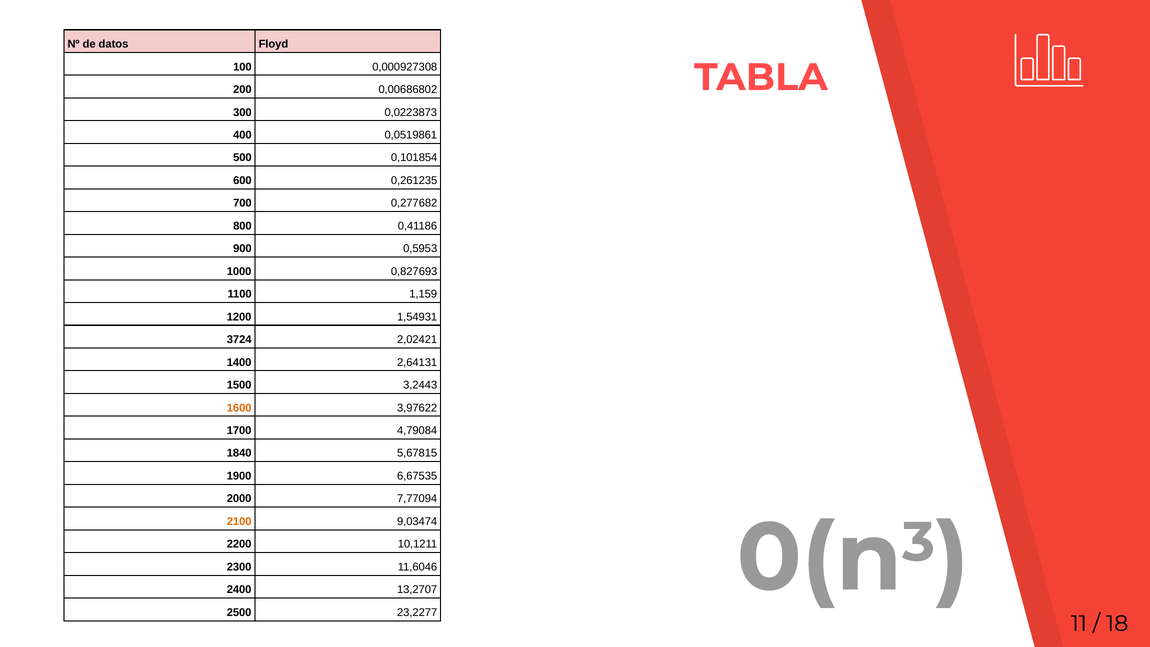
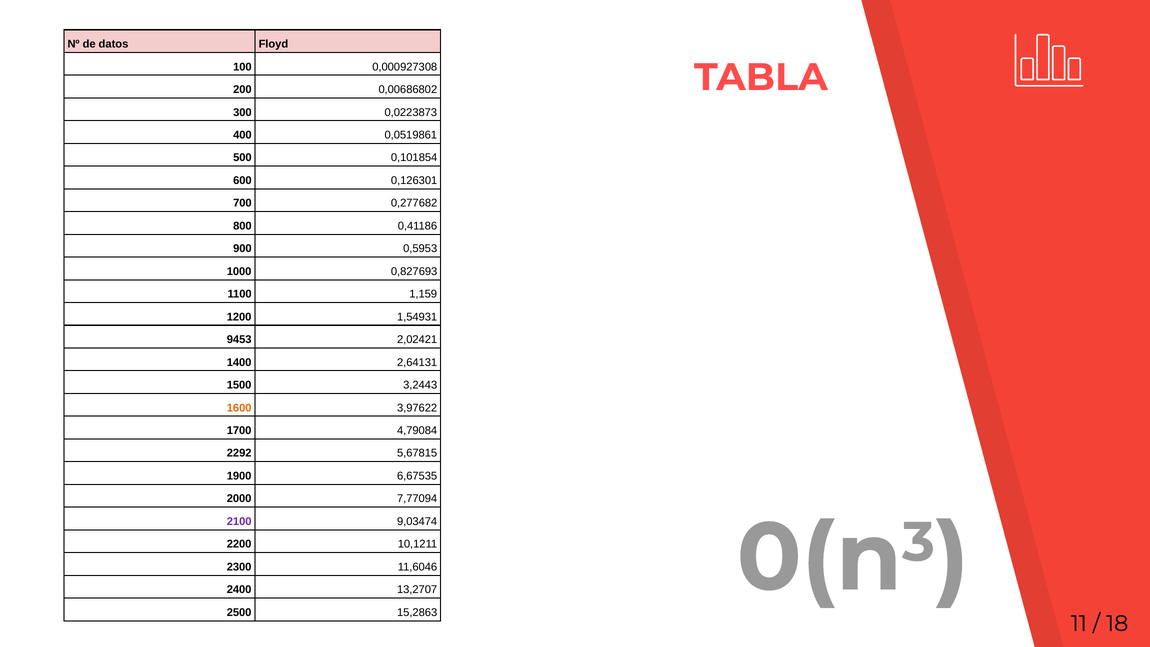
0,261235: 0,261235 -> 0,126301
3724: 3724 -> 9453
1840: 1840 -> 2292
2100 colour: orange -> purple
23,2277: 23,2277 -> 15,2863
